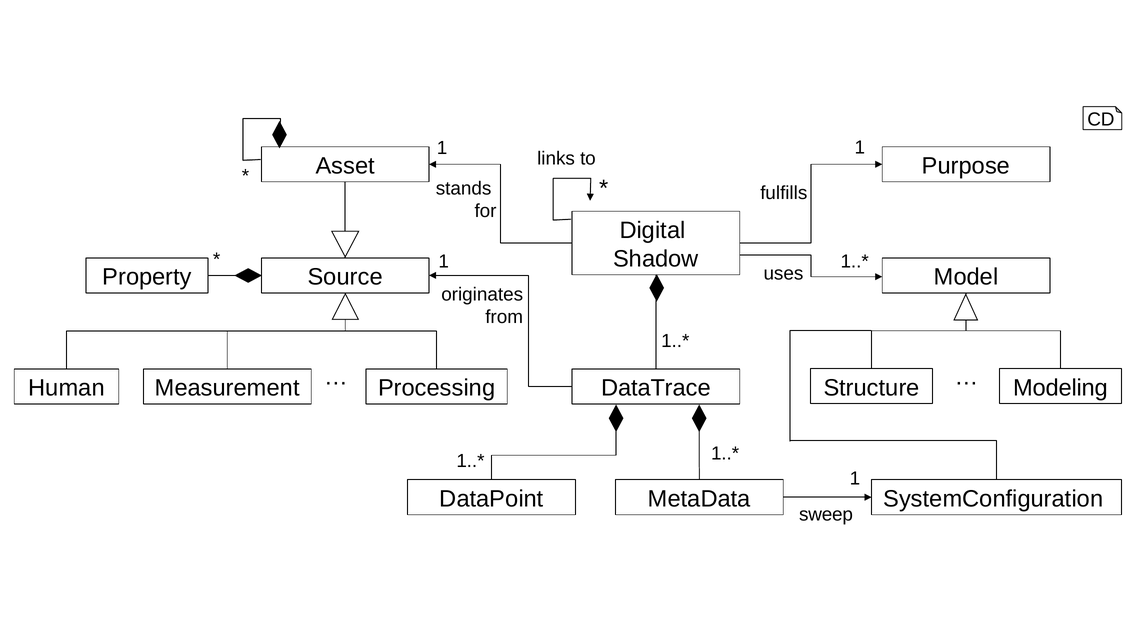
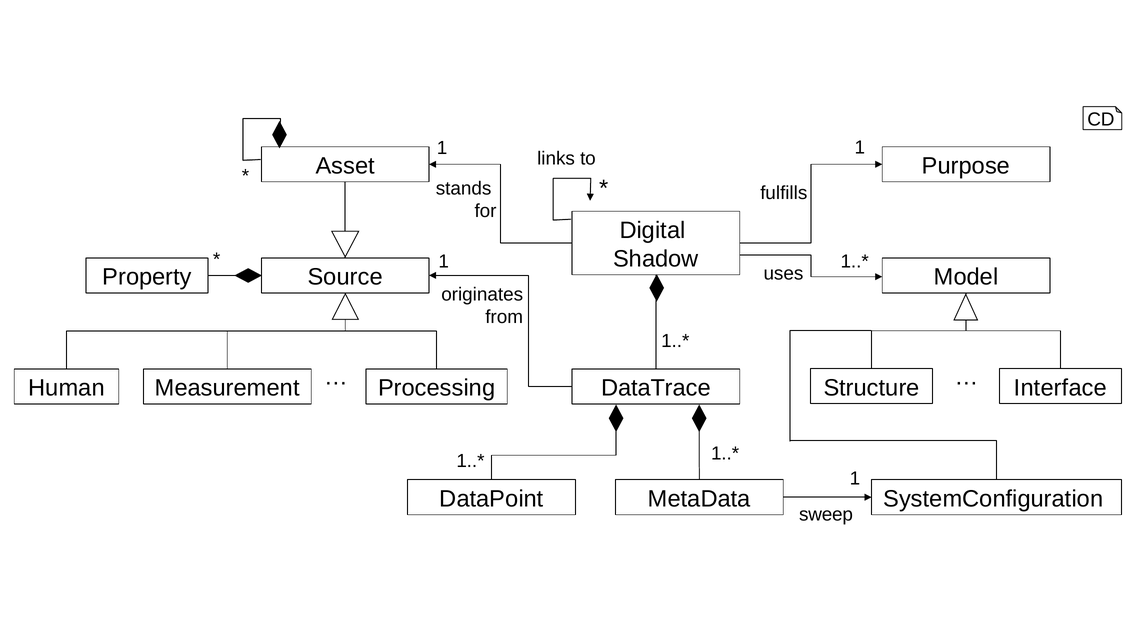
Modeling: Modeling -> Interface
